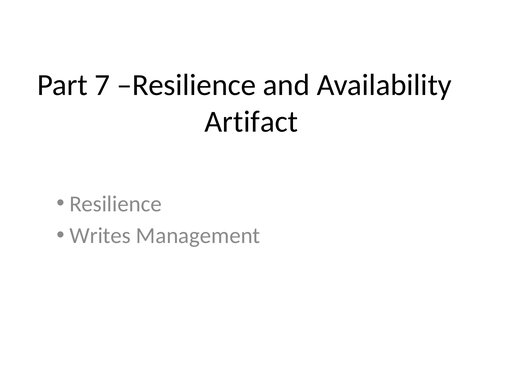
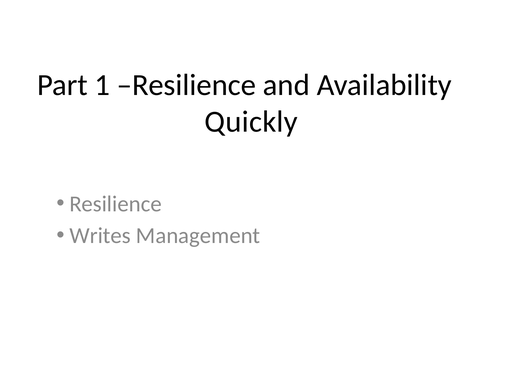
7: 7 -> 1
Artifact: Artifact -> Quickly
